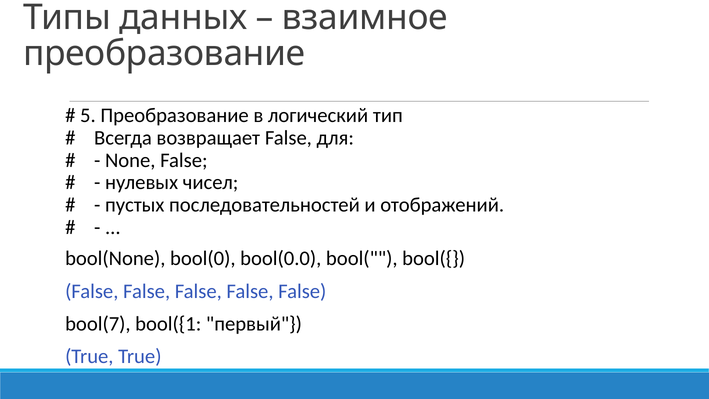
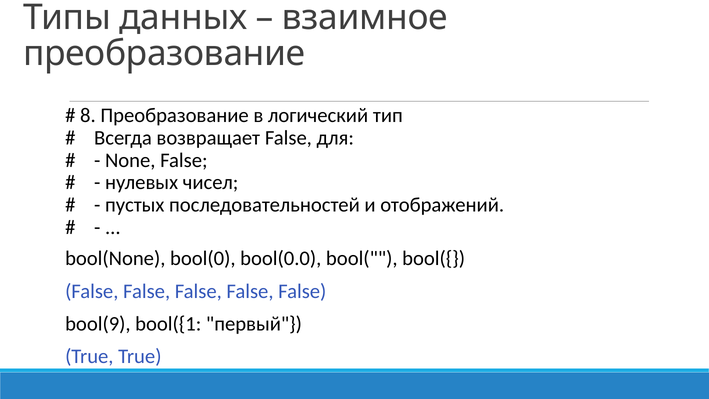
5: 5 -> 8
bool(7: bool(7 -> bool(9
